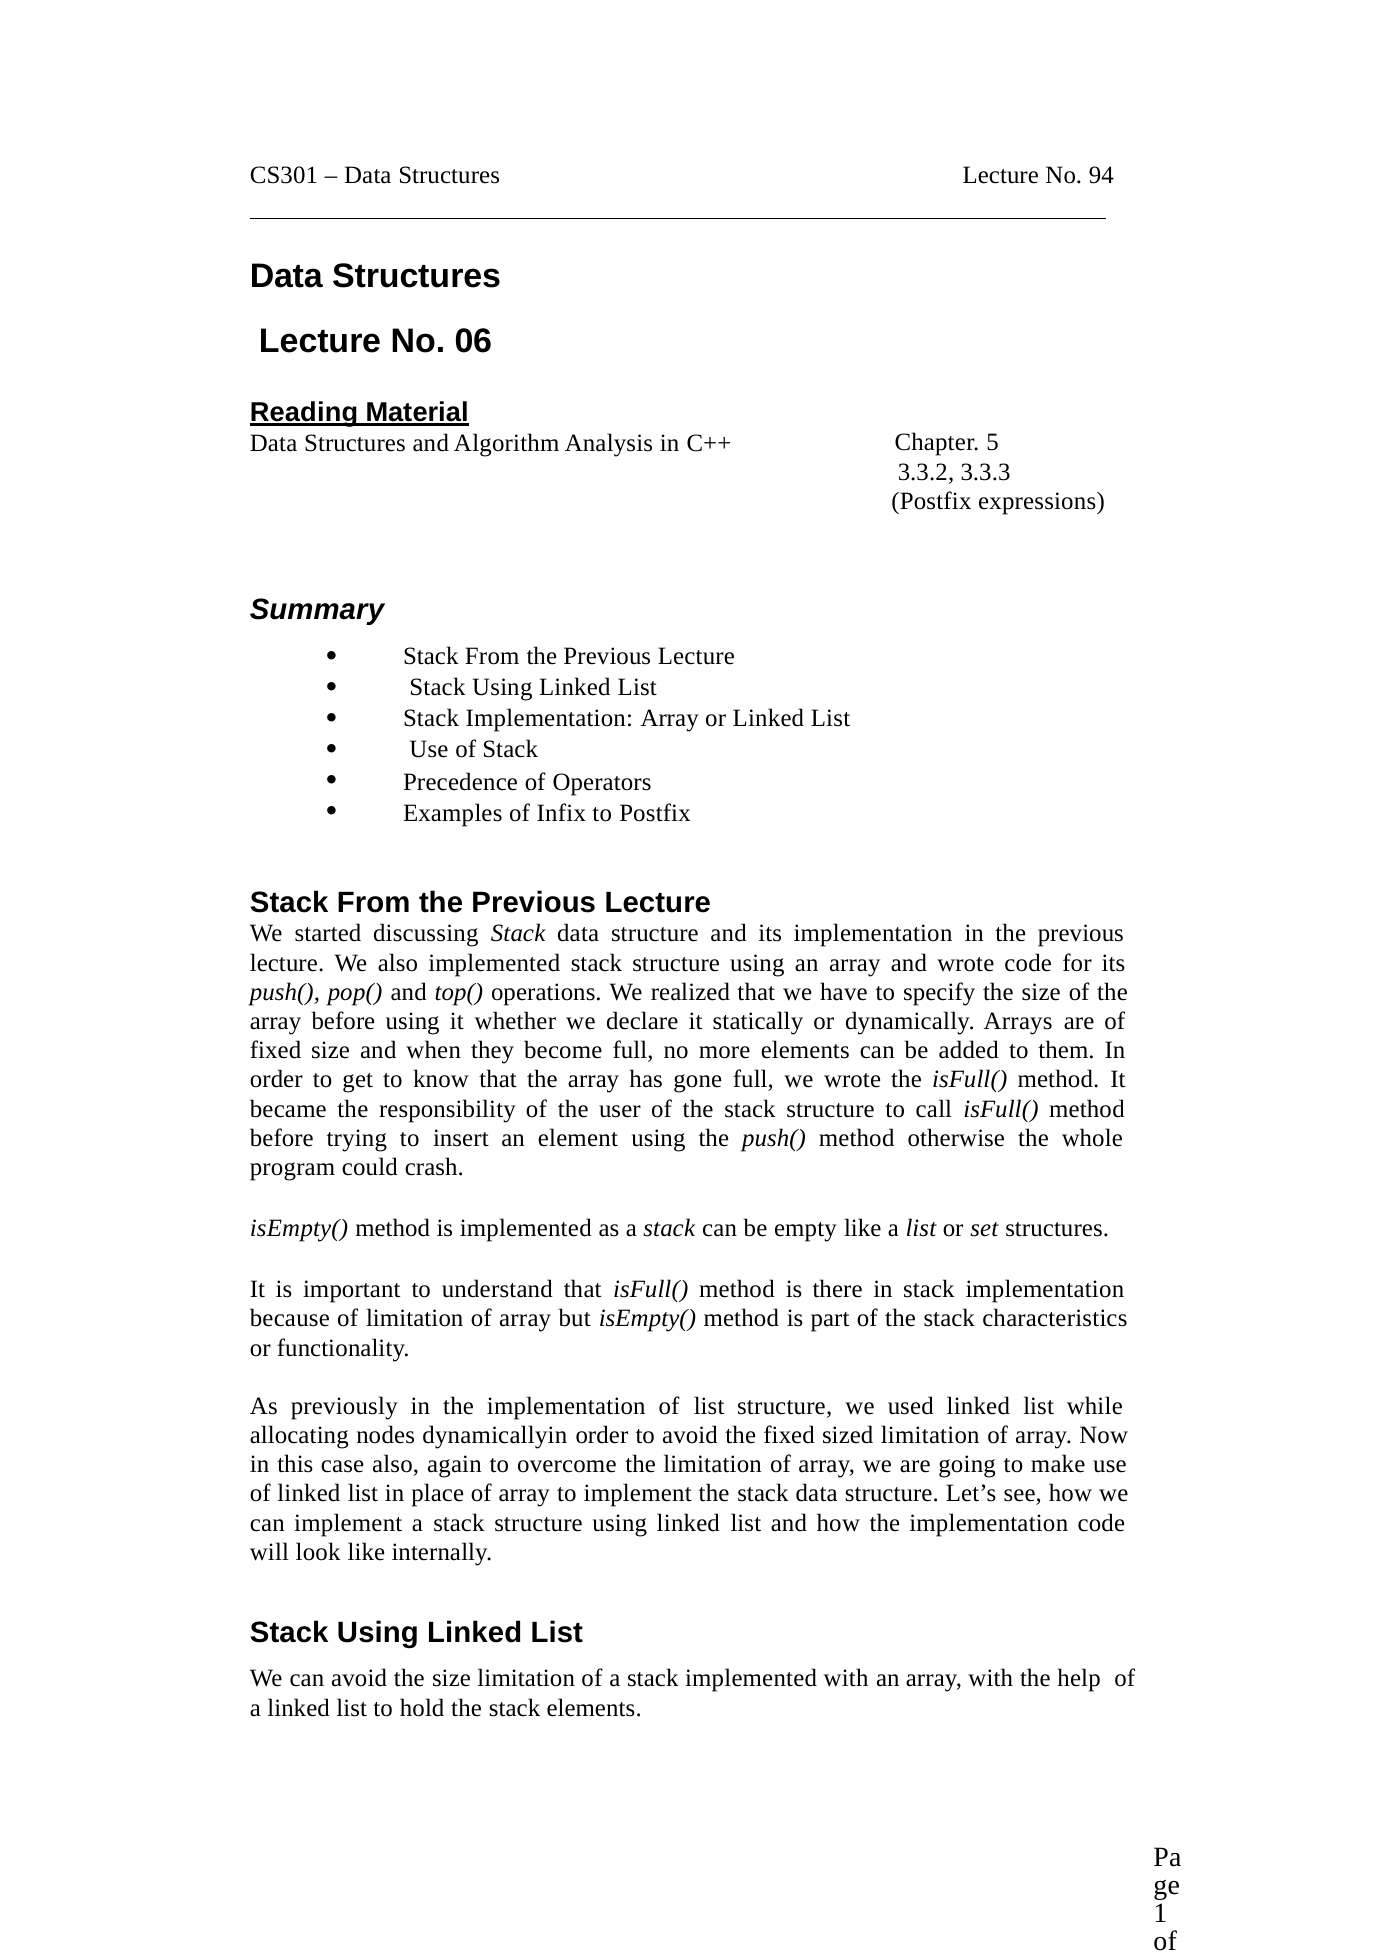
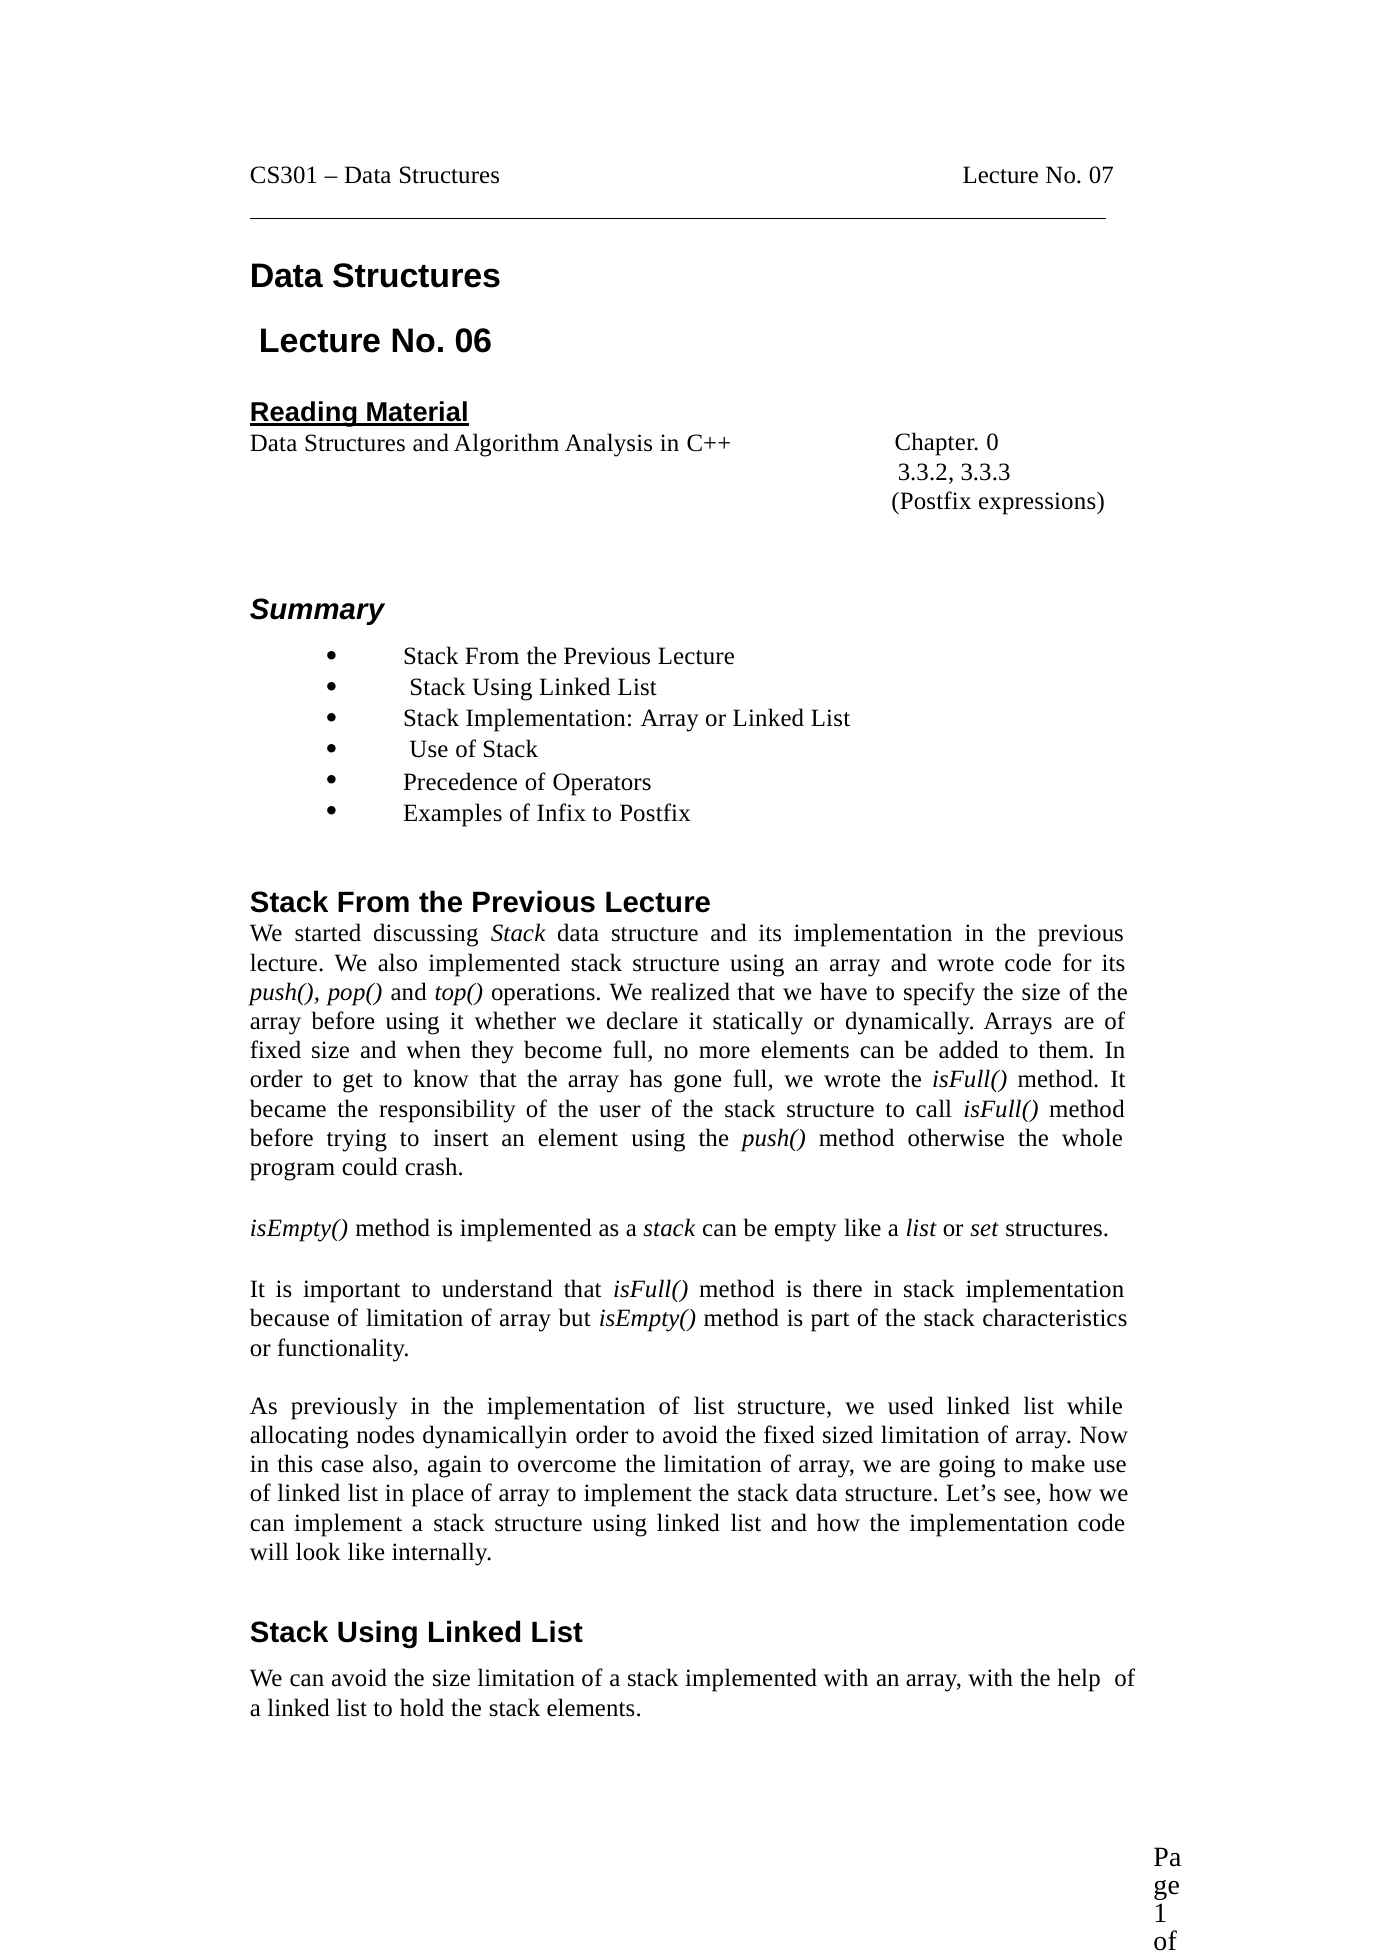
94: 94 -> 07
Chapter 5: 5 -> 0
